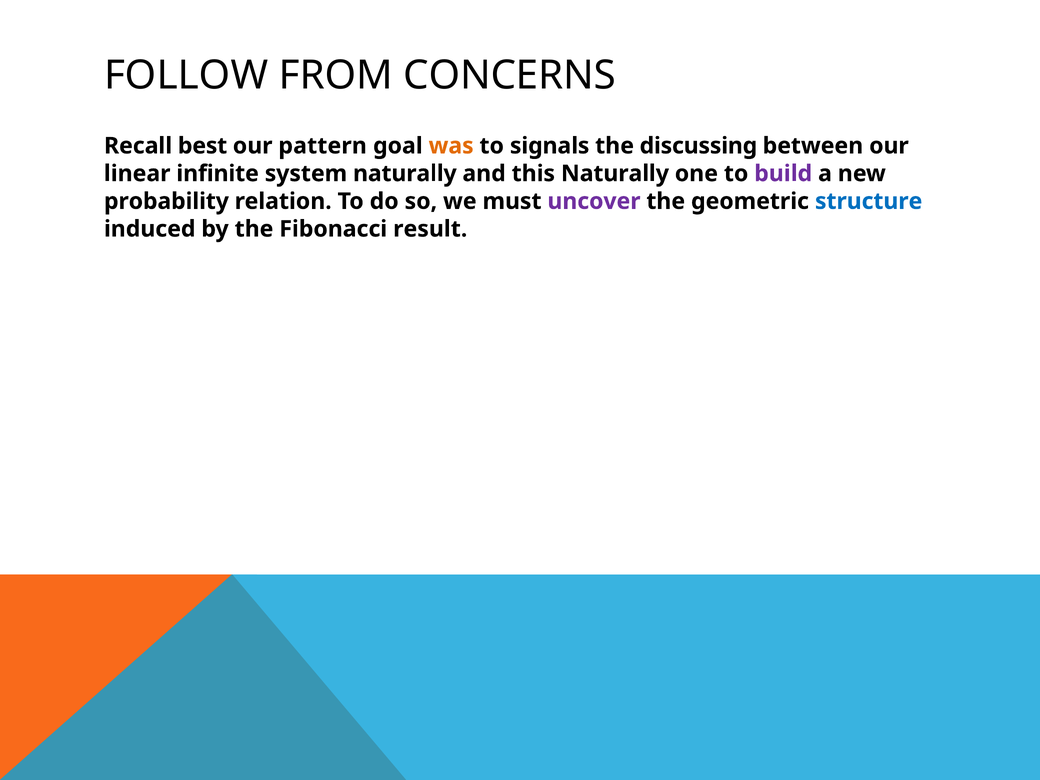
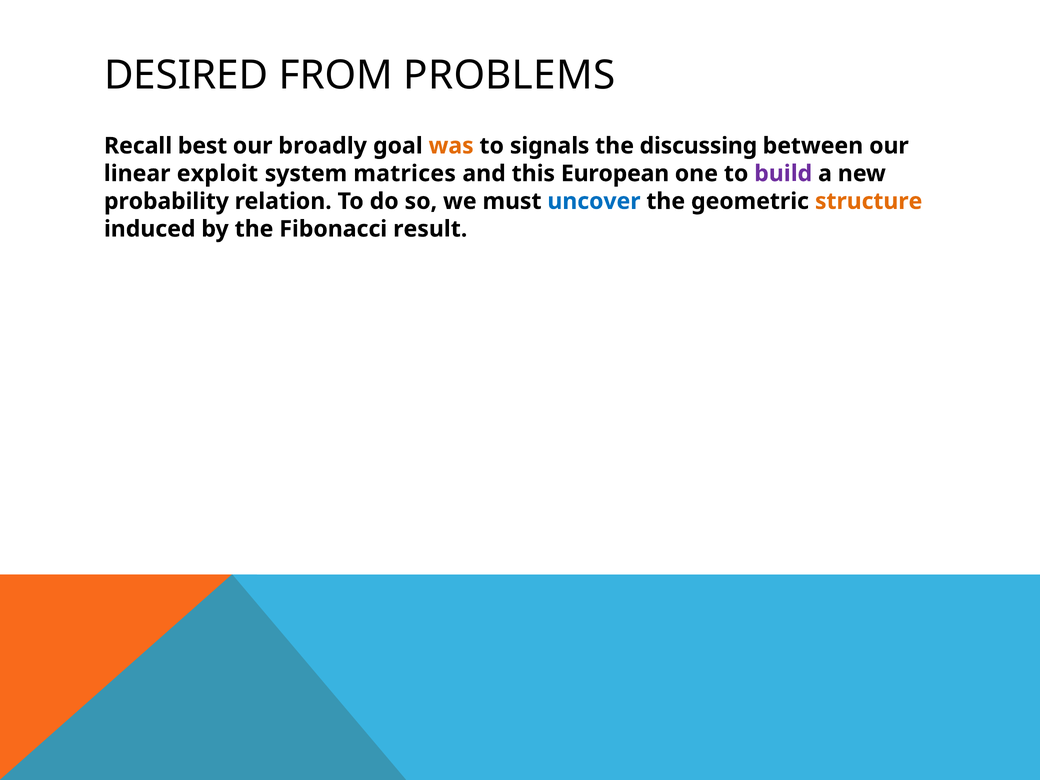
FOLLOW: FOLLOW -> DESIRED
CONCERNS: CONCERNS -> PROBLEMS
pattern: pattern -> broadly
infinite: infinite -> exploit
system naturally: naturally -> matrices
this Naturally: Naturally -> European
uncover colour: purple -> blue
structure colour: blue -> orange
